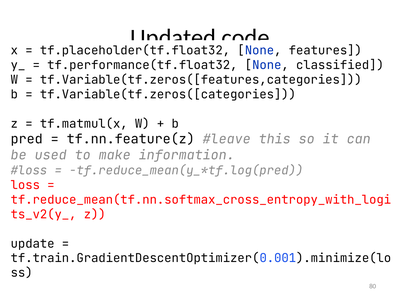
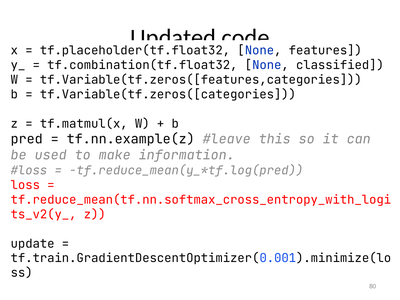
tf.performance(tf.float32: tf.performance(tf.float32 -> tf.combination(tf.float32
tf.nn.feature(z: tf.nn.feature(z -> tf.nn.example(z
